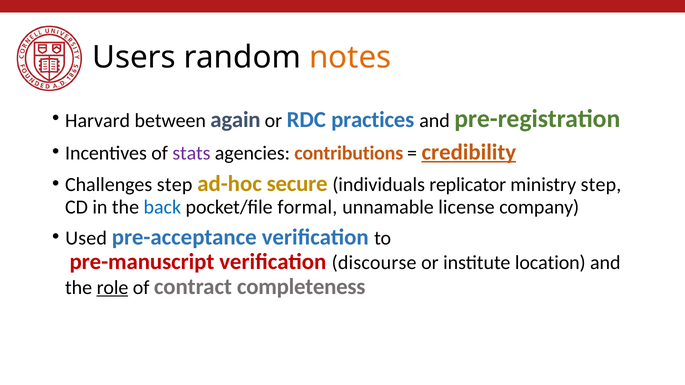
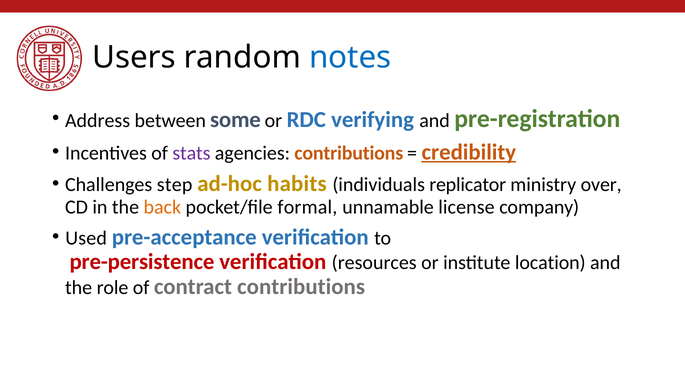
notes colour: orange -> blue
Harvard: Harvard -> Address
again: again -> some
practices: practices -> verifying
secure: secure -> habits
ministry step: step -> over
back colour: blue -> orange
pre-manuscript: pre-manuscript -> pre-persistence
discourse: discourse -> resources
role underline: present -> none
contract completeness: completeness -> contributions
